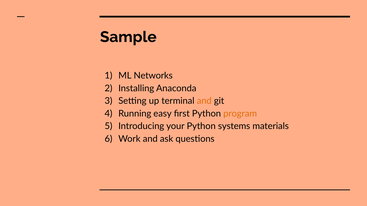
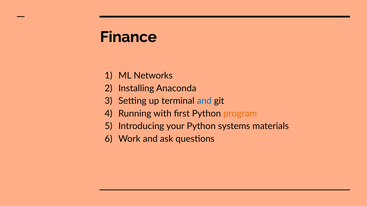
Sample: Sample -> Finance
and at (204, 101) colour: orange -> blue
easy: easy -> with
